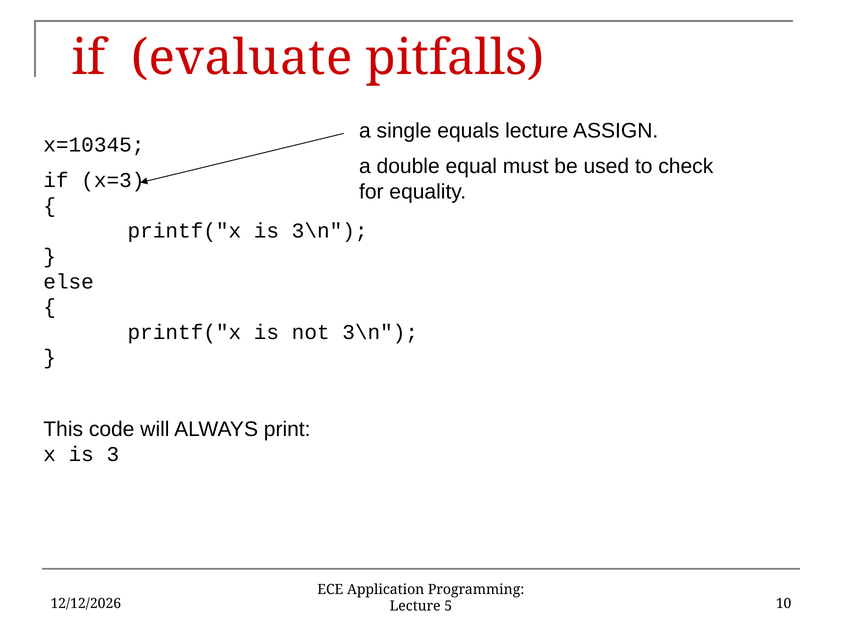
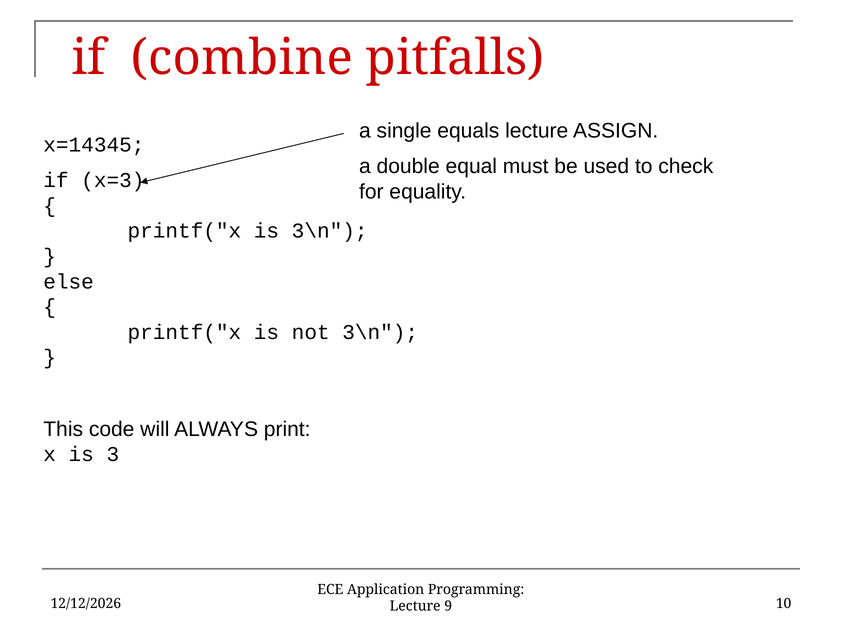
evaluate: evaluate -> combine
x=10345: x=10345 -> x=14345
5: 5 -> 9
